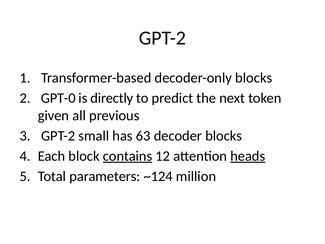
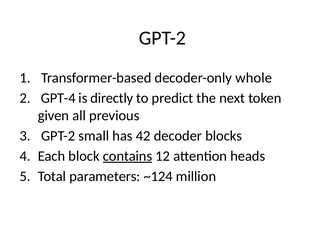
decoder-only blocks: blocks -> whole
GPT-0: GPT-0 -> GPT-4
63: 63 -> 42
heads underline: present -> none
